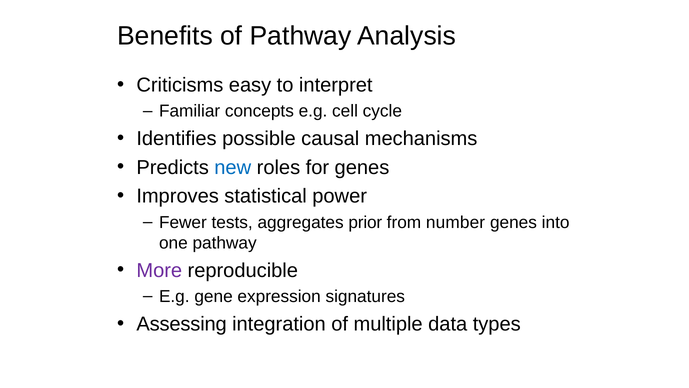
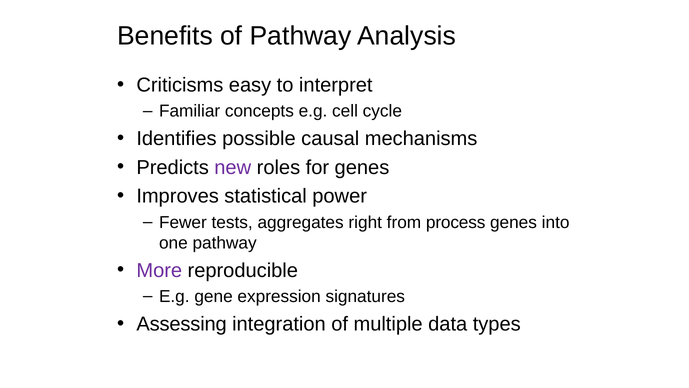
new colour: blue -> purple
prior: prior -> right
number: number -> process
